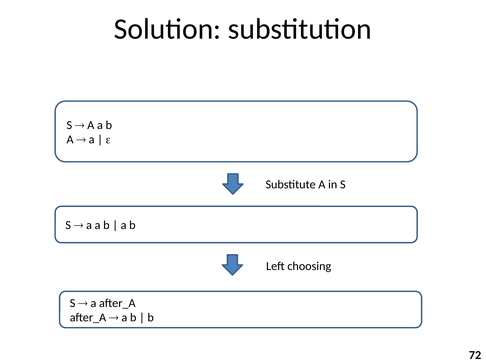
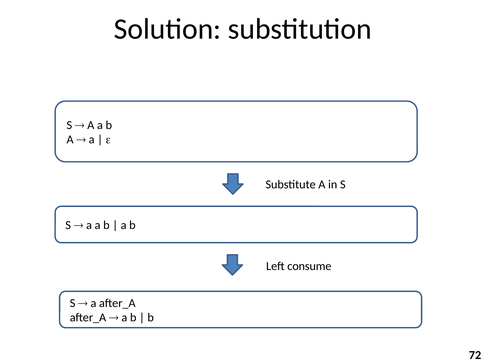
choosing: choosing -> consume
